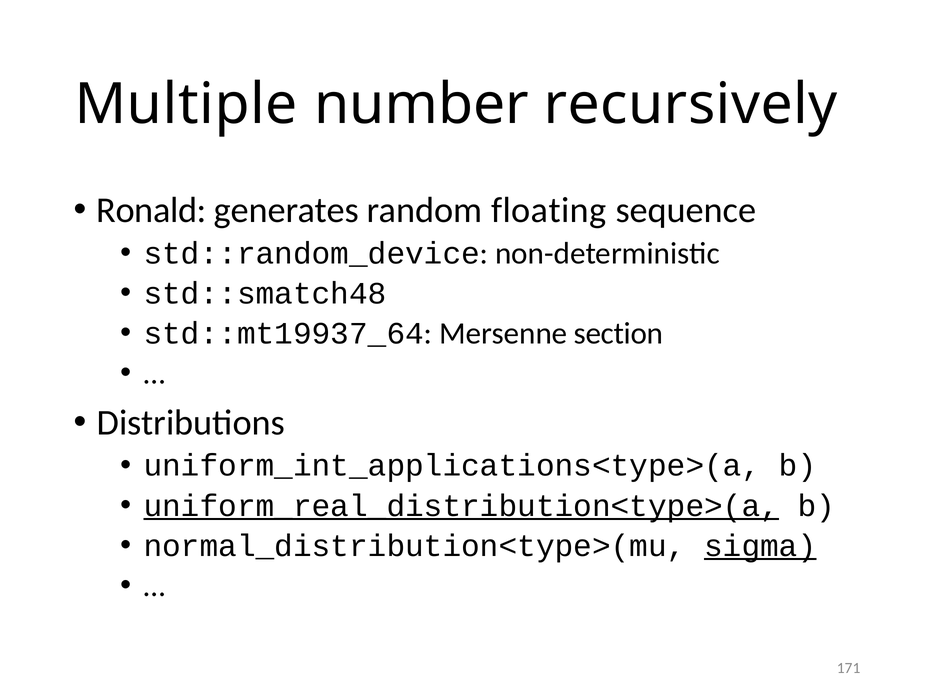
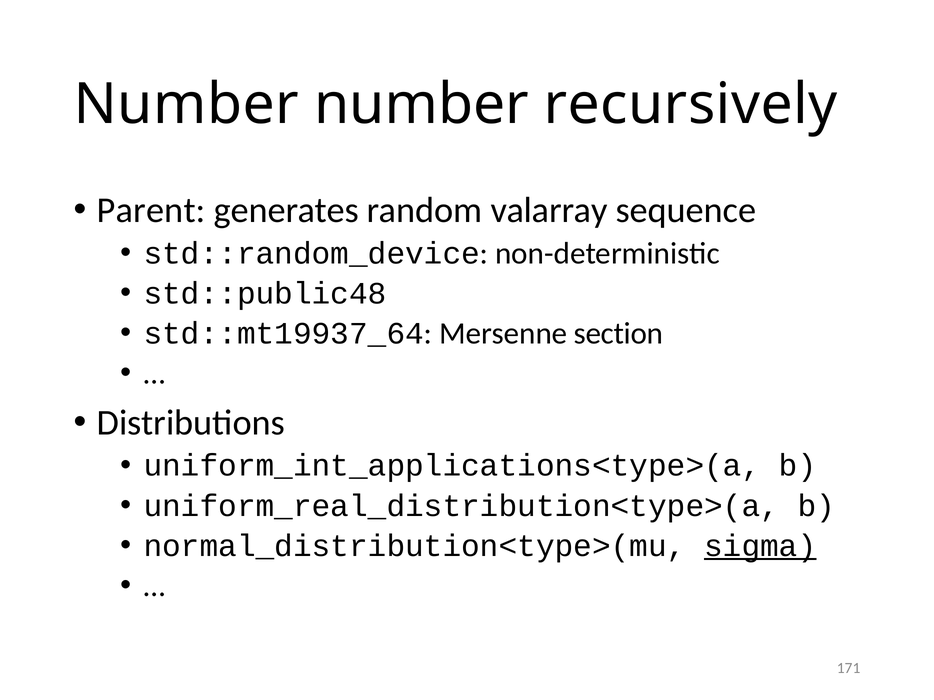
Multiple at (186, 105): Multiple -> Number
Ronald: Ronald -> Parent
floating: floating -> valarray
std::smatch48: std::smatch48 -> std::public48
uniform_real_distribution<type>(a underline: present -> none
